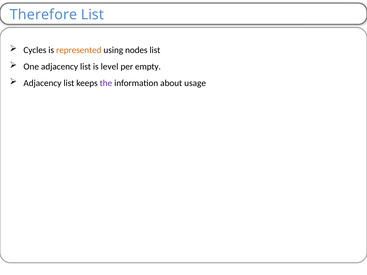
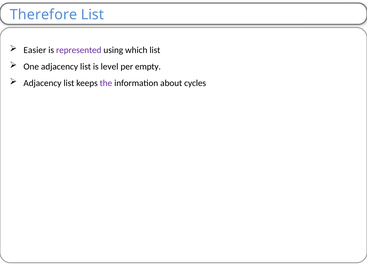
Cycles: Cycles -> Easier
represented colour: orange -> purple
nodes: nodes -> which
usage: usage -> cycles
